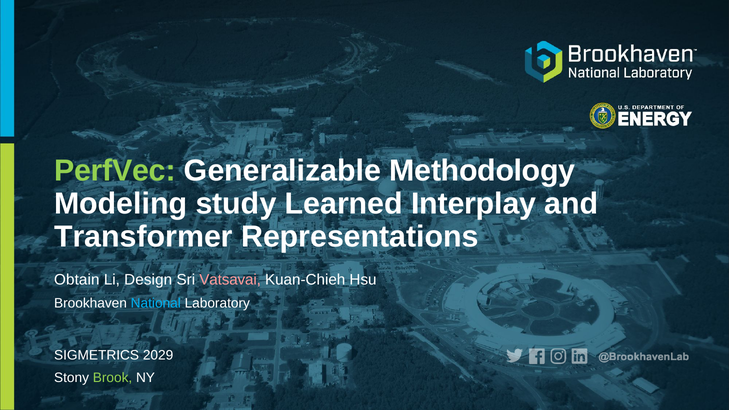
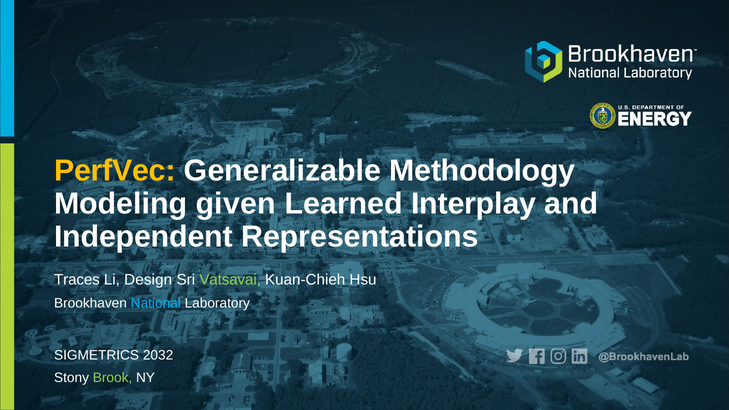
PerfVec colour: light green -> yellow
study: study -> given
Transformer: Transformer -> Independent
Obtain: Obtain -> Traces
Vatsavai colour: pink -> light green
2029: 2029 -> 2032
